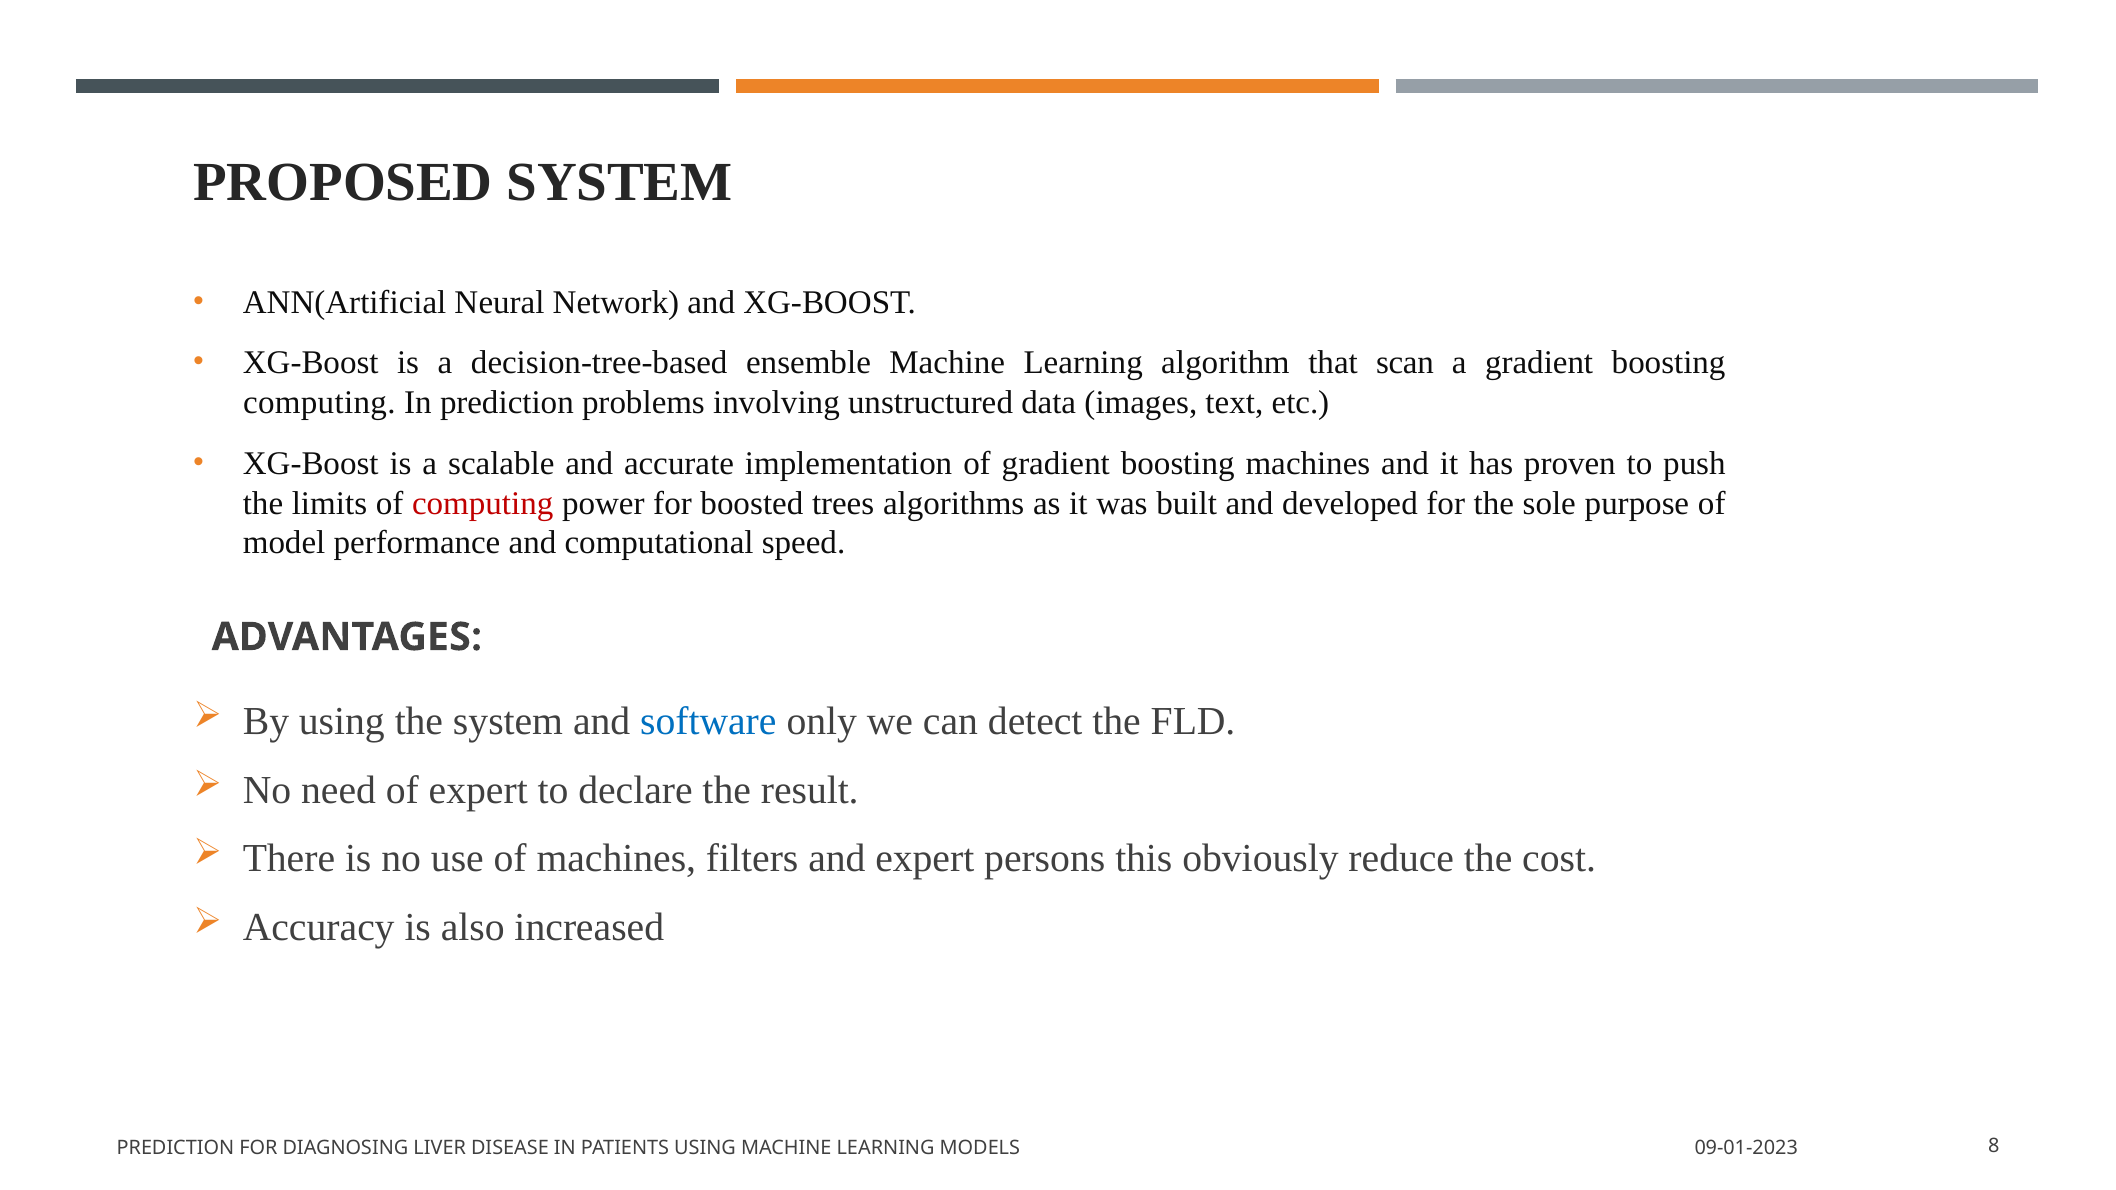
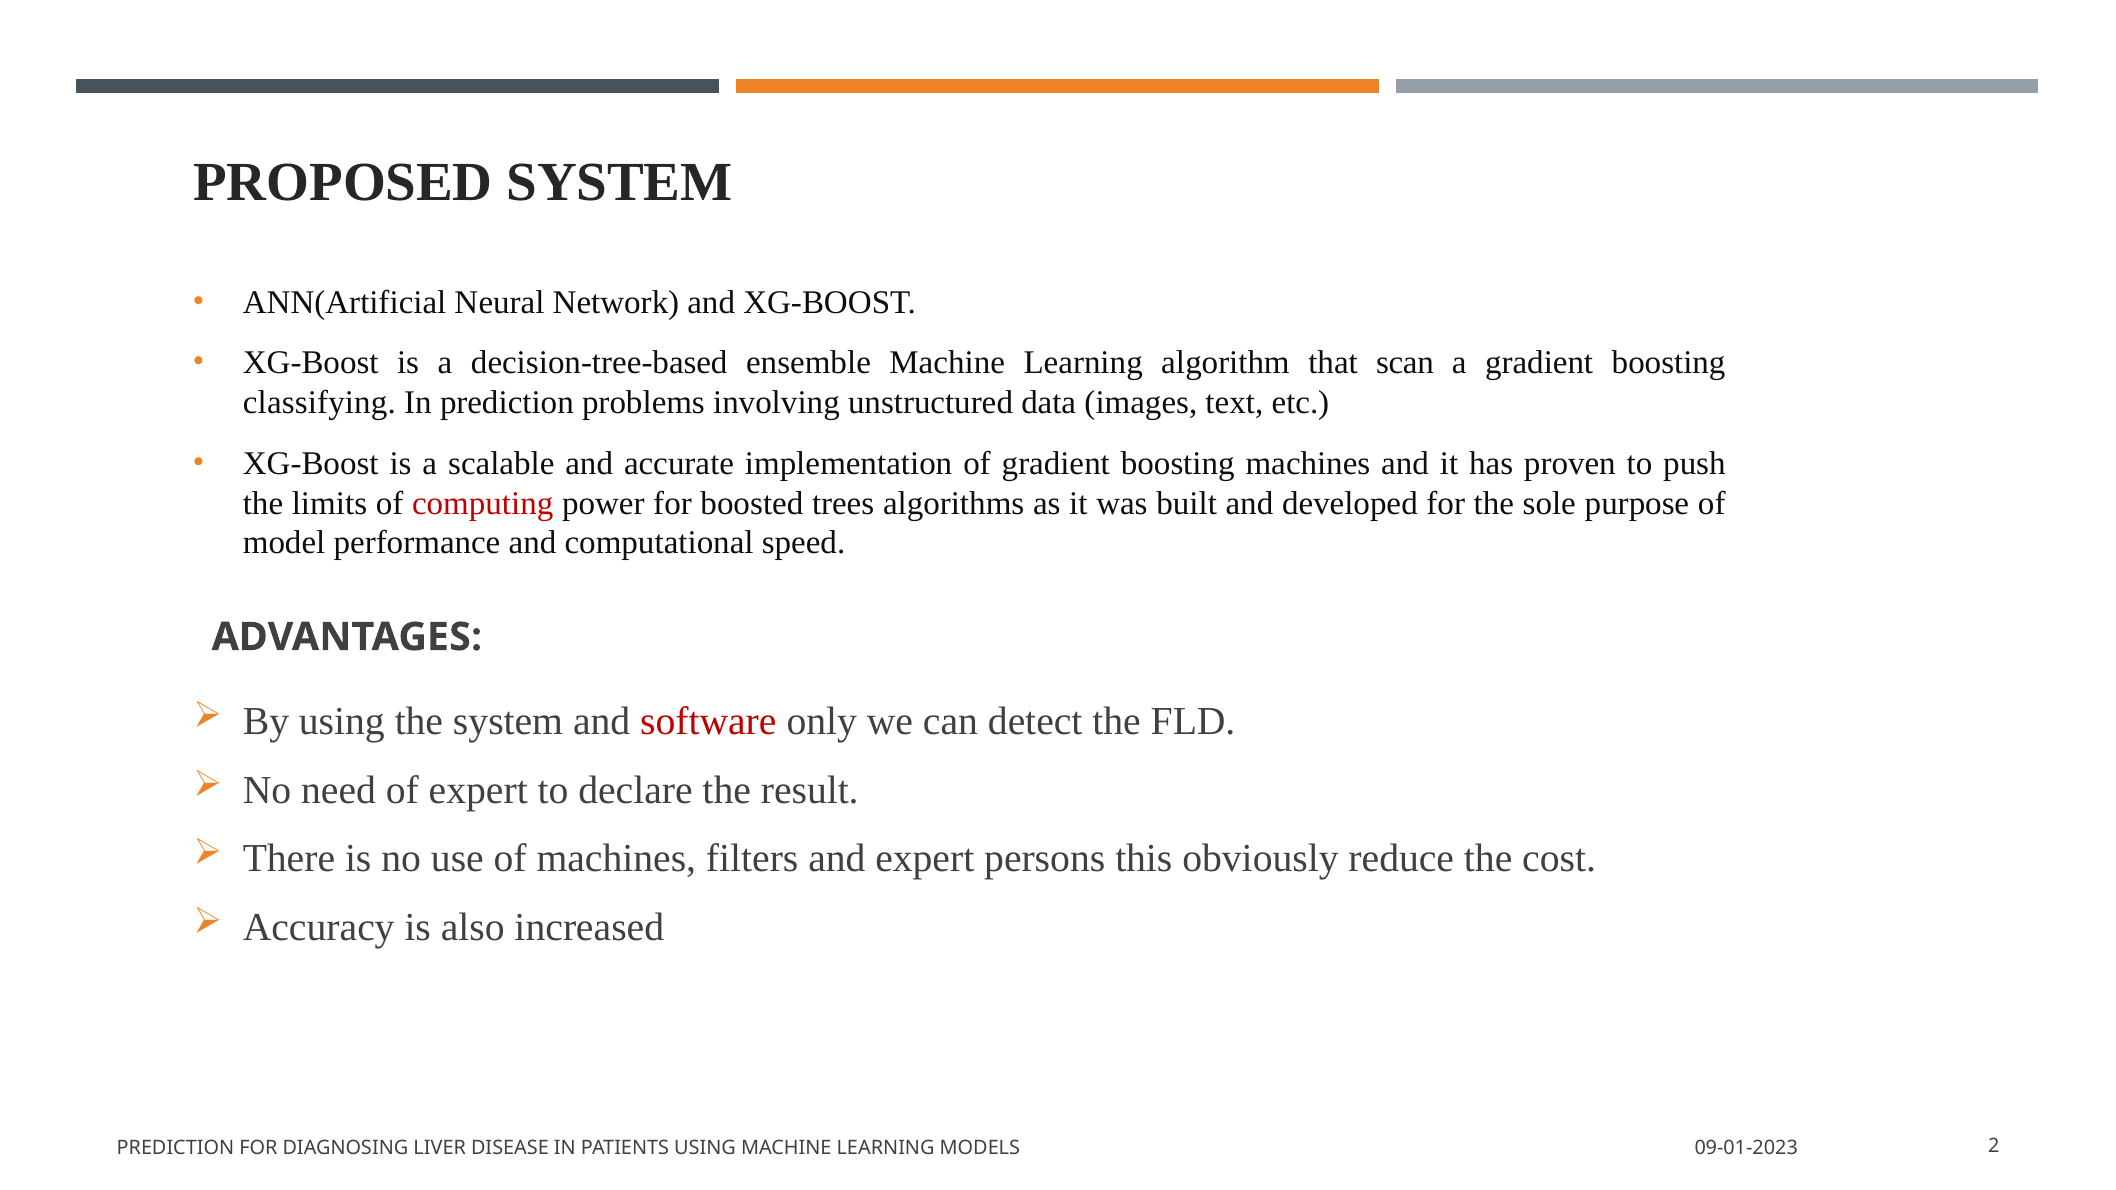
computing at (319, 403): computing -> classifying
software colour: blue -> red
8: 8 -> 2
